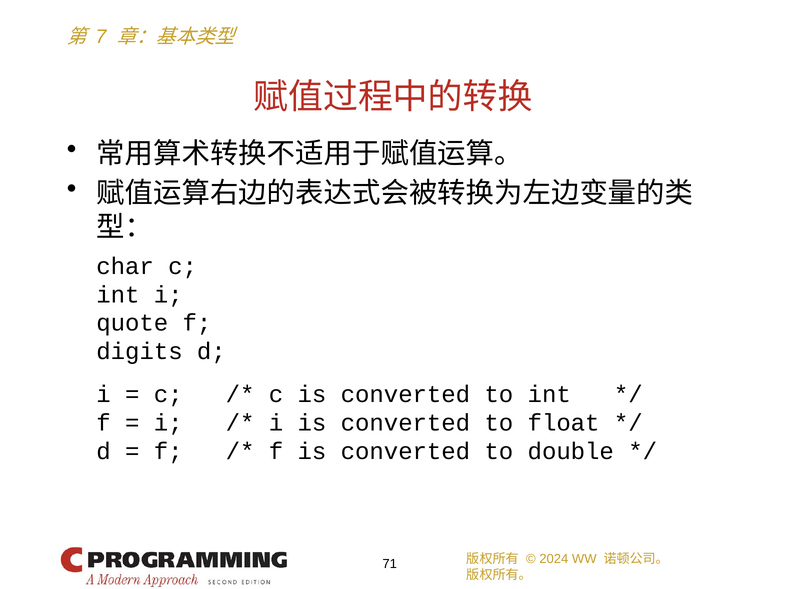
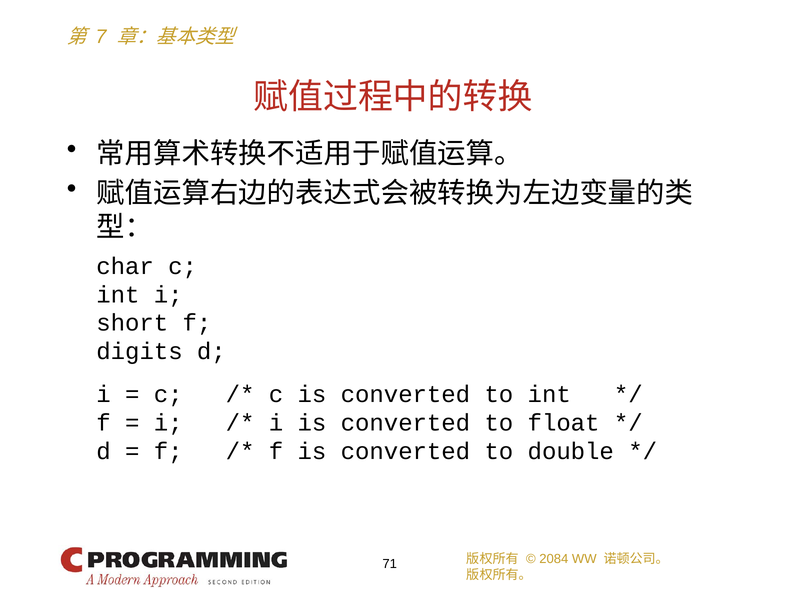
quote: quote -> short
2024: 2024 -> 2084
